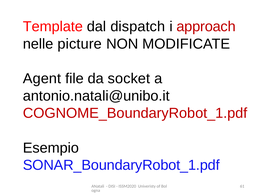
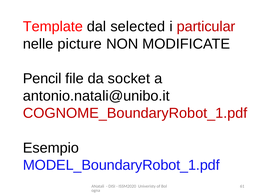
dispatch: dispatch -> selected
approach: approach -> particular
Agent: Agent -> Pencil
SONAR_BoundaryRobot_1.pdf: SONAR_BoundaryRobot_1.pdf -> MODEL_BoundaryRobot_1.pdf
